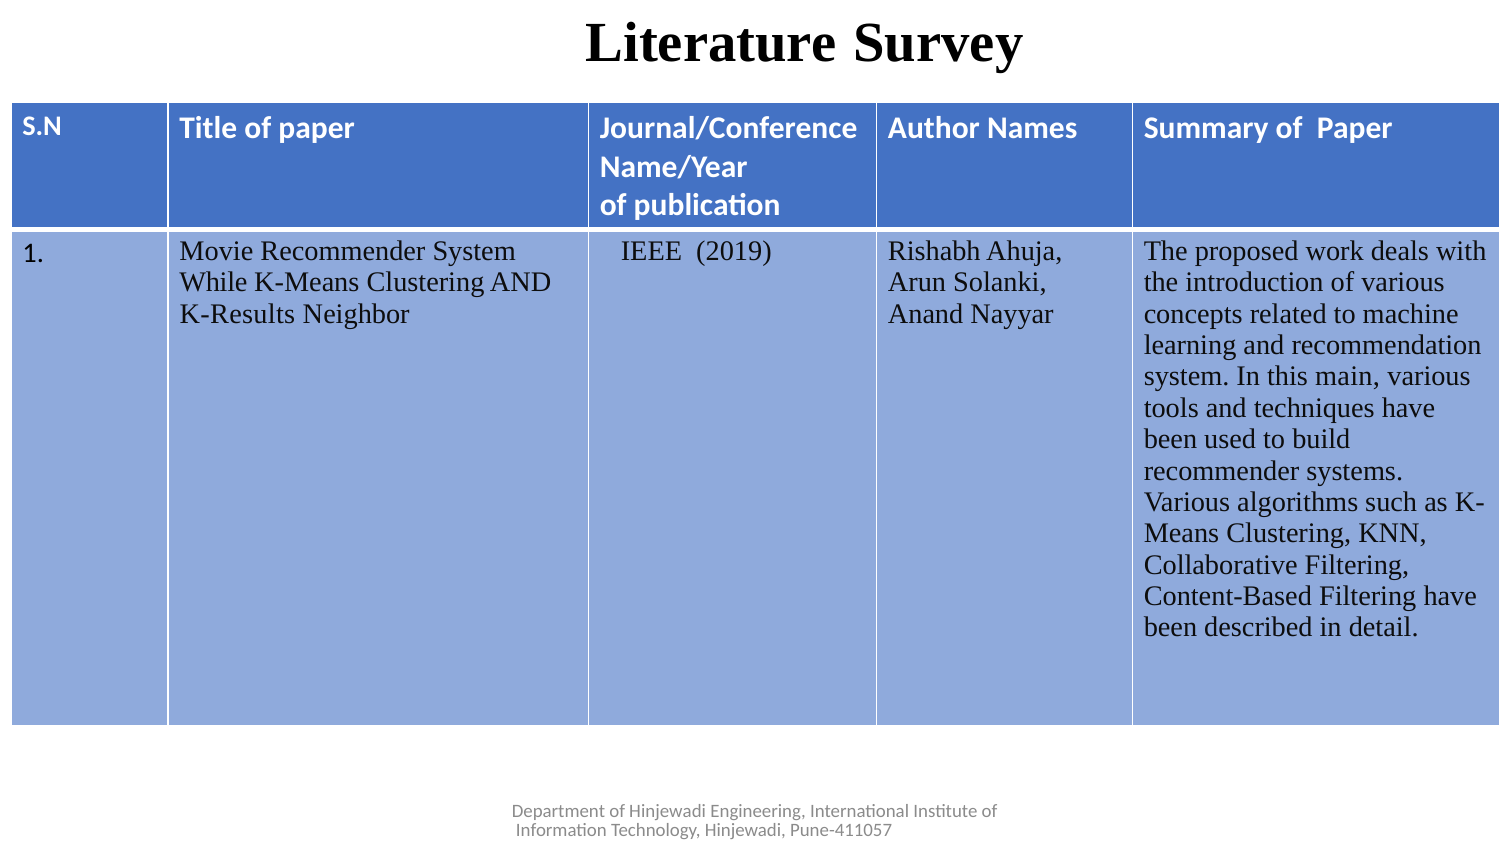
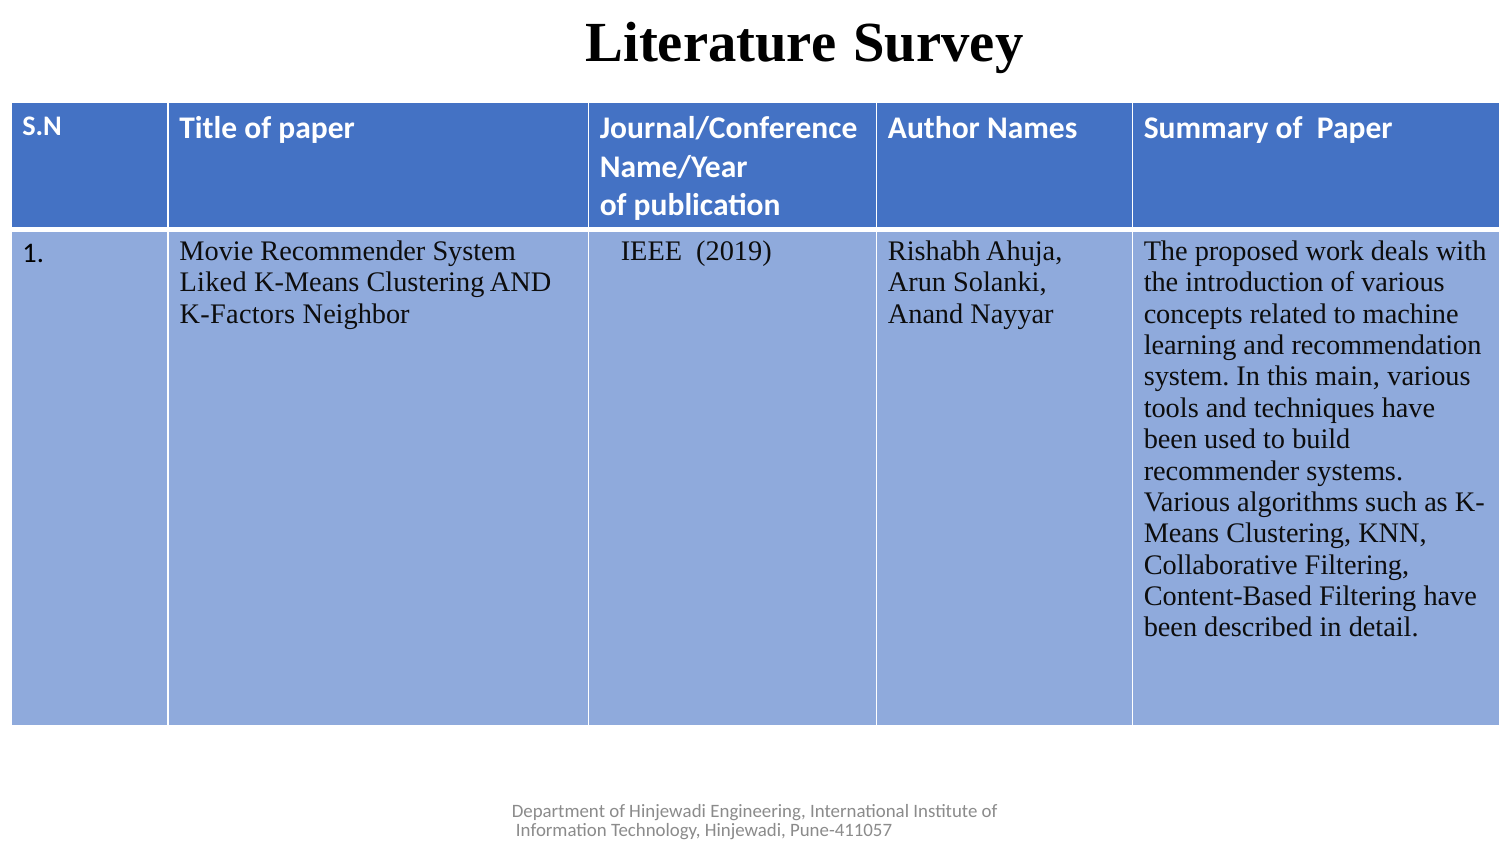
While: While -> Liked
K-Results: K-Results -> K-Factors
